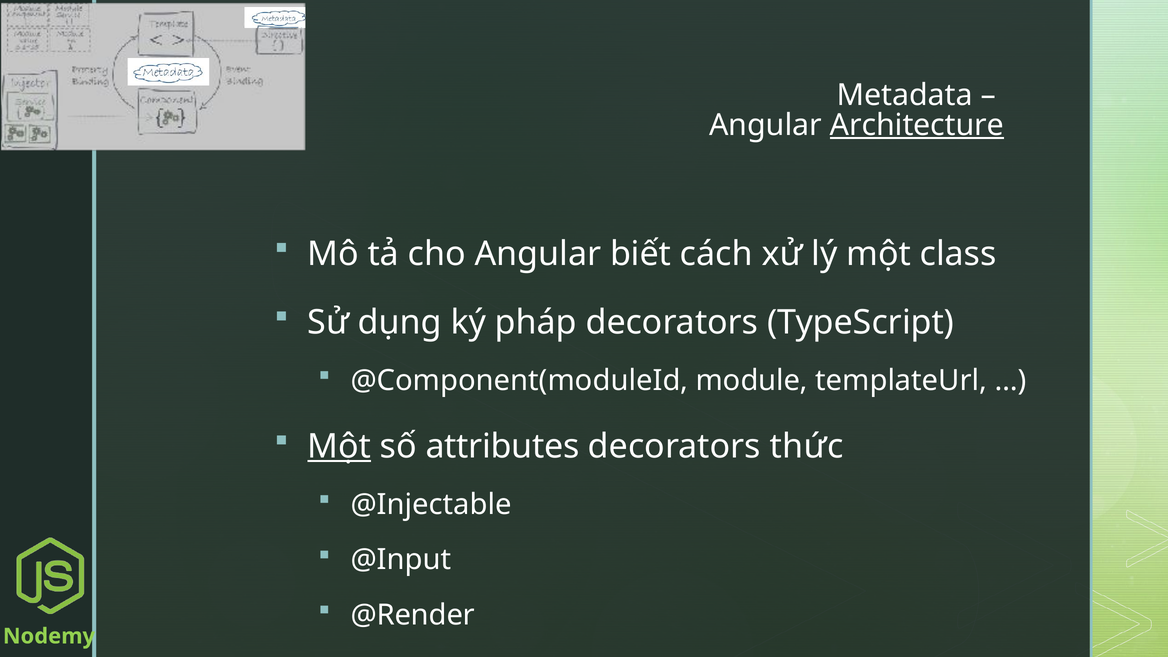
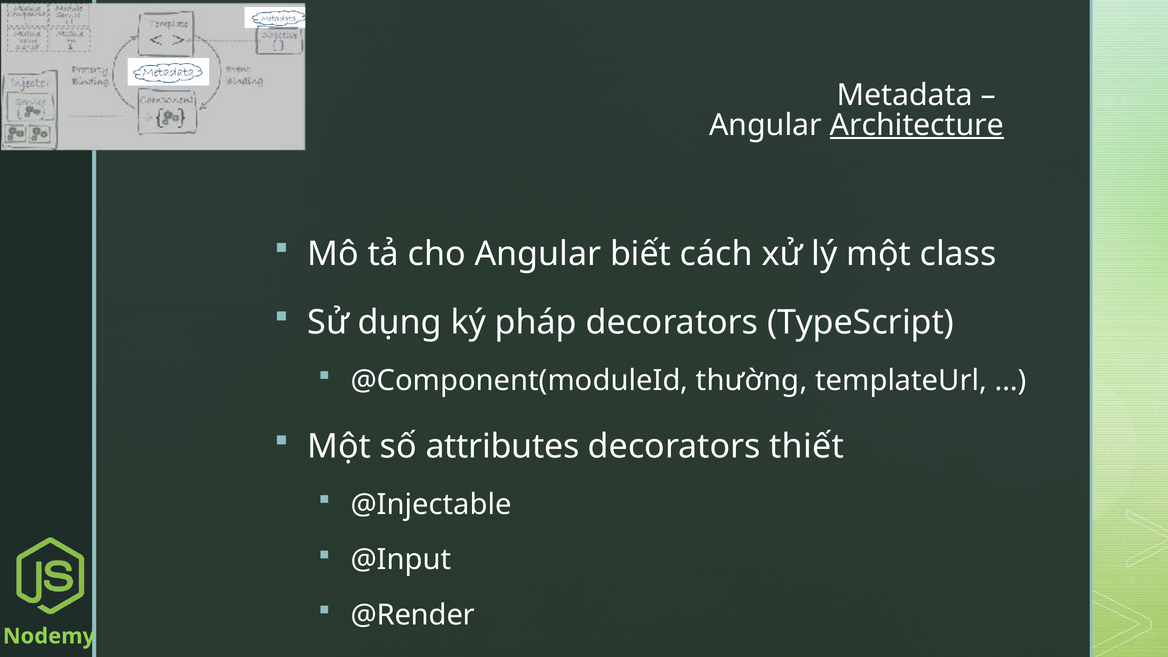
module: module -> thường
Một at (339, 446) underline: present -> none
thức: thức -> thiết
